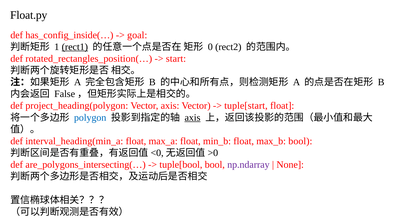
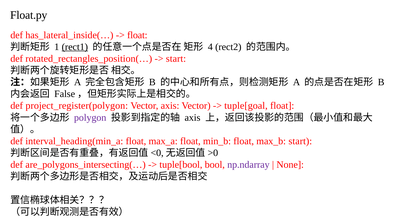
has_config_inside(…: has_config_inside(… -> has_lateral_inside(…
goal at (137, 35): goal -> float
0: 0 -> 4
project_heading(polygon: project_heading(polygon -> project_register(polygon
tuple[start: tuple[start -> tuple[goal
polygon colour: blue -> purple
axis at (192, 118) underline: present -> none
max_b bool: bool -> start
